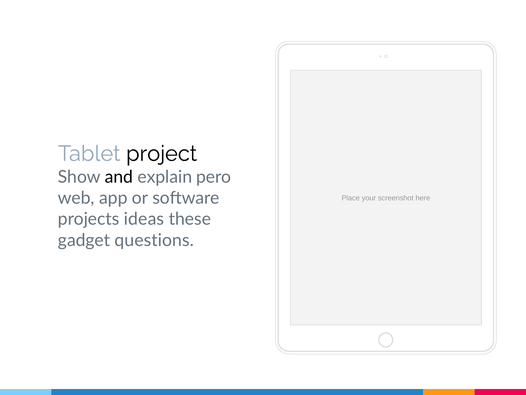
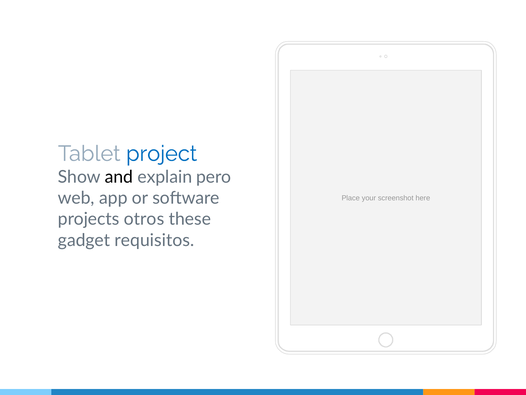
project colour: black -> blue
ideas: ideas -> otros
questions: questions -> requisitos
